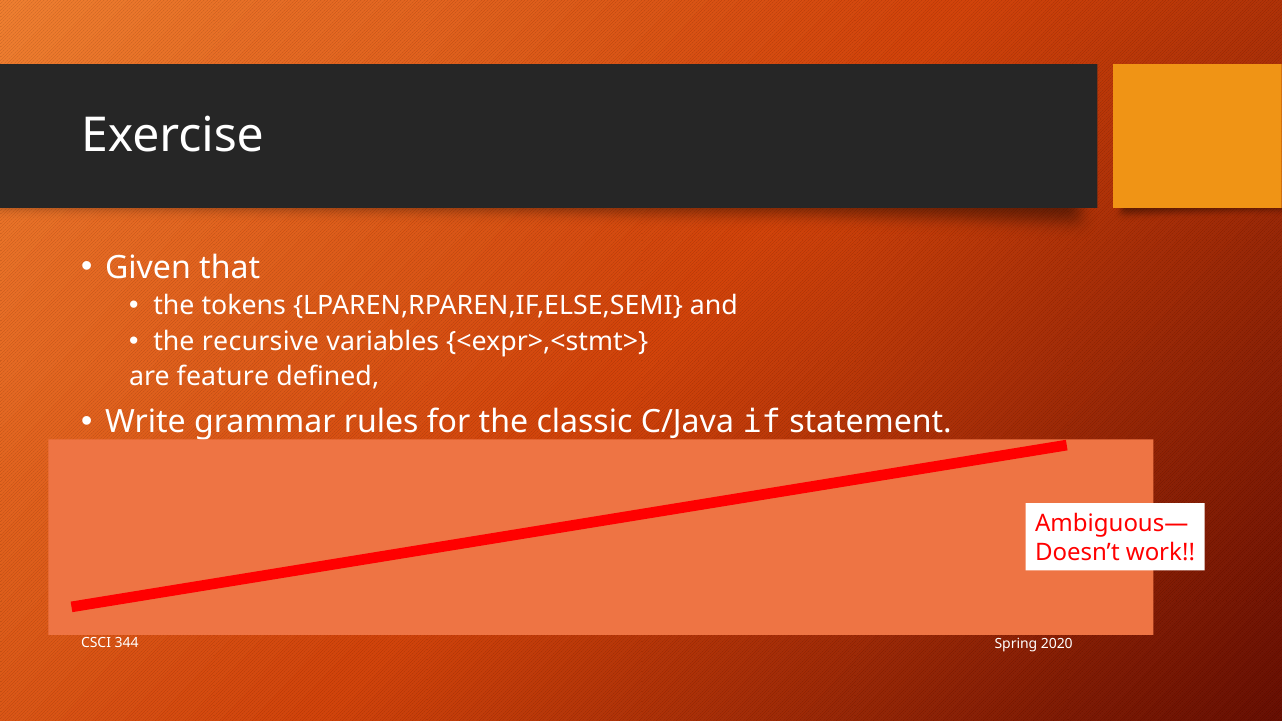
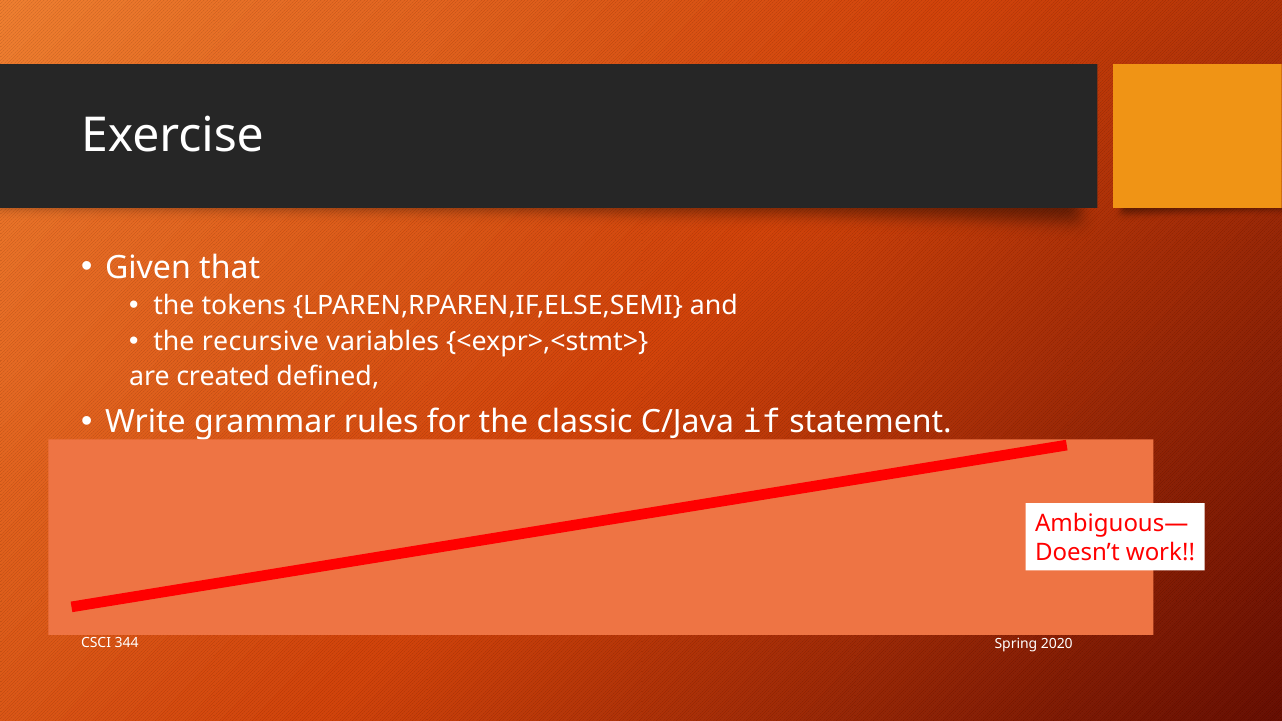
feature: feature -> created
